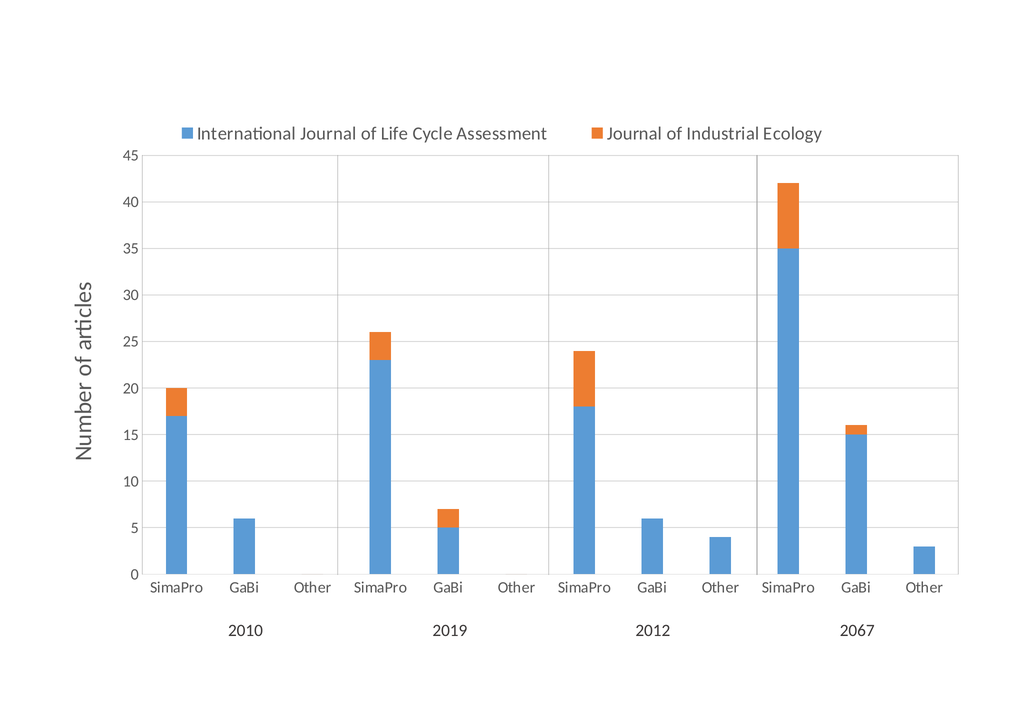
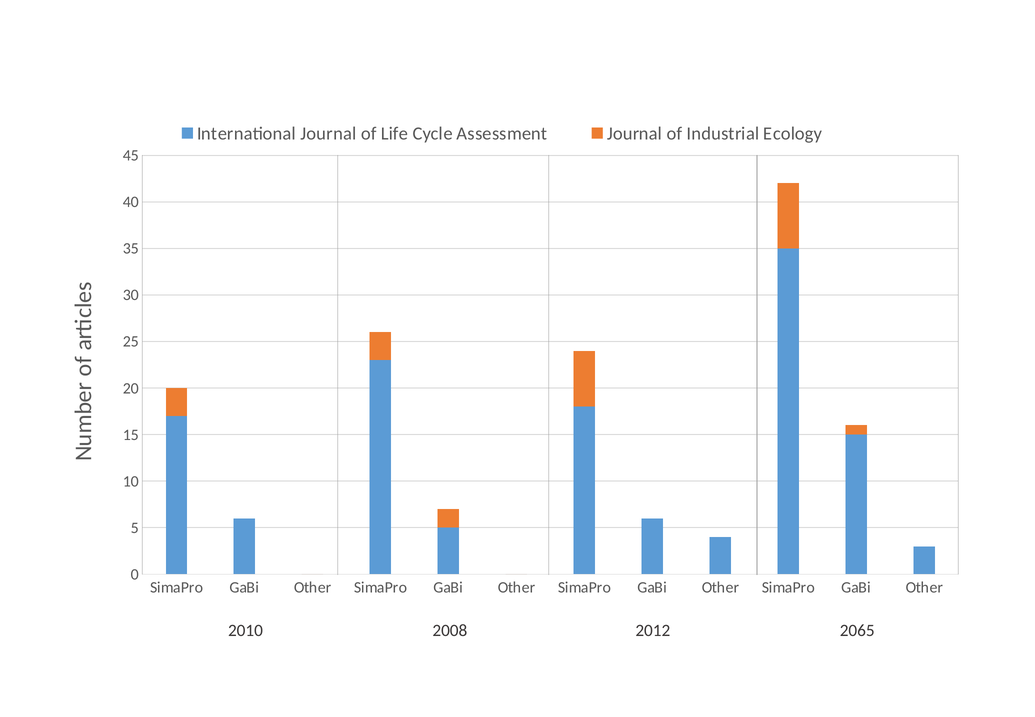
2019: 2019 -> 2008
2067: 2067 -> 2065
